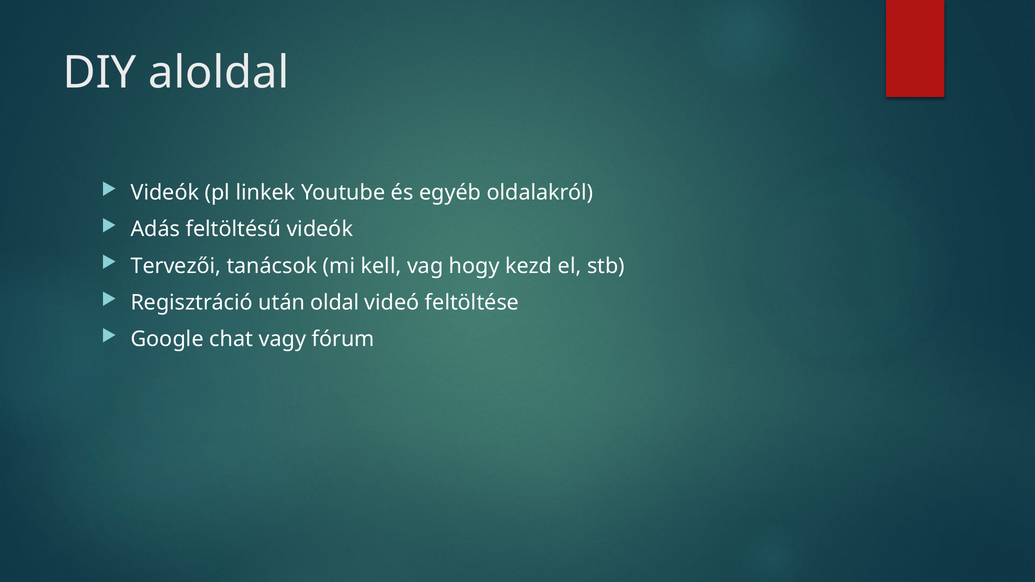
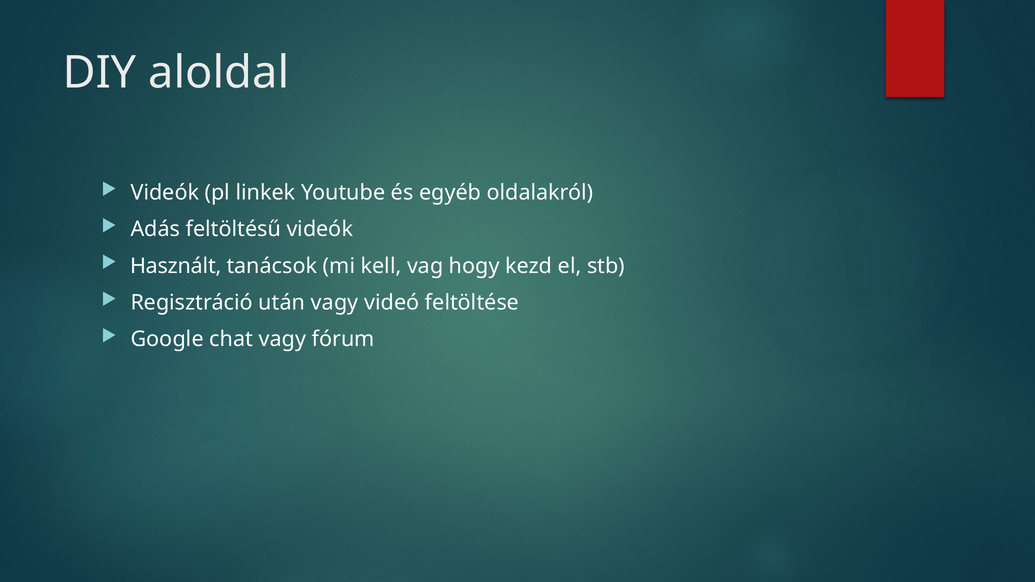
Tervezői: Tervezői -> Használt
után oldal: oldal -> vagy
